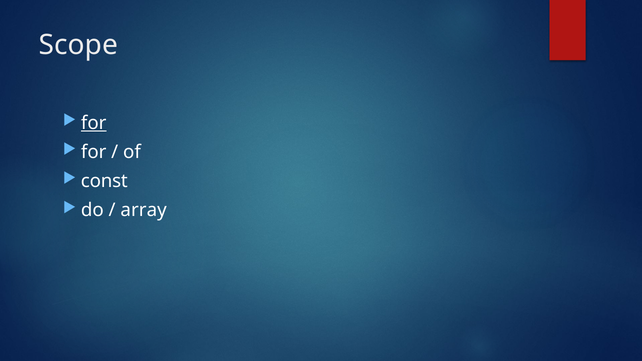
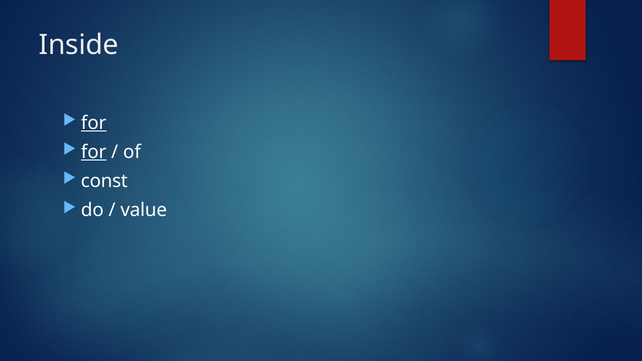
Scope: Scope -> Inside
for at (94, 152) underline: none -> present
array: array -> value
